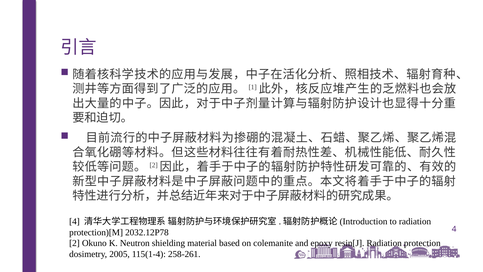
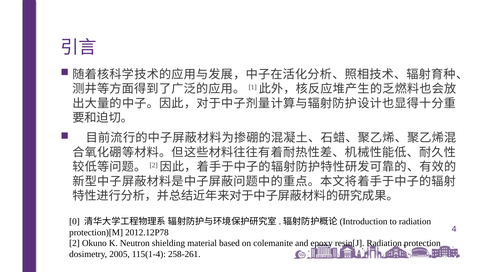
4 at (74, 221): 4 -> 0
2032.12P78: 2032.12P78 -> 2012.12P78
